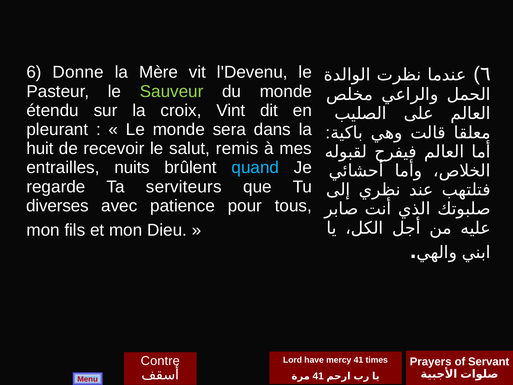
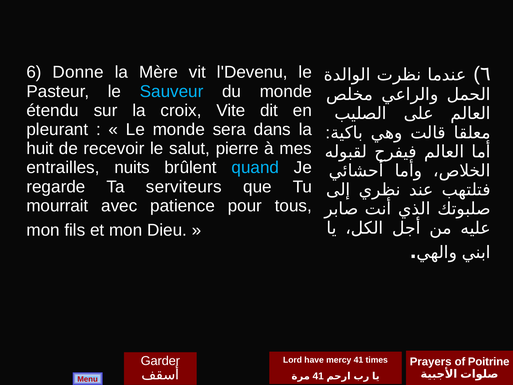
Sauveur colour: light green -> light blue
Vint: Vint -> Vite
remis: remis -> pierre
diverses: diverses -> mourrait
Contre: Contre -> Garder
Servant: Servant -> Poitrine
